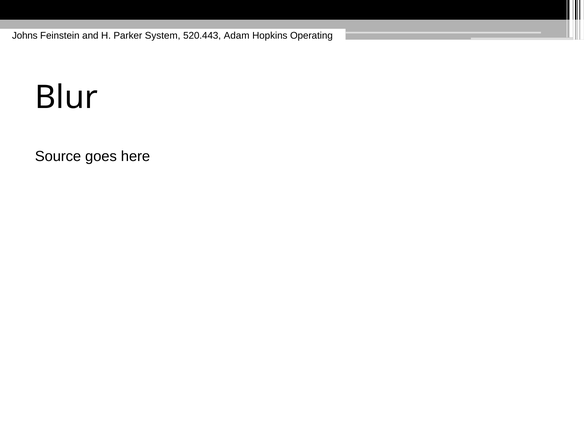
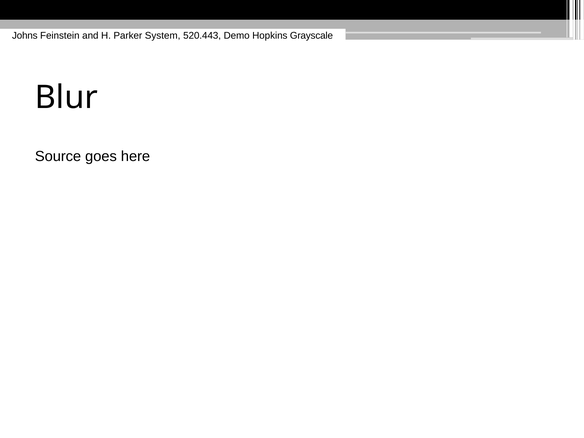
Adam: Adam -> Demo
Operating: Operating -> Grayscale
